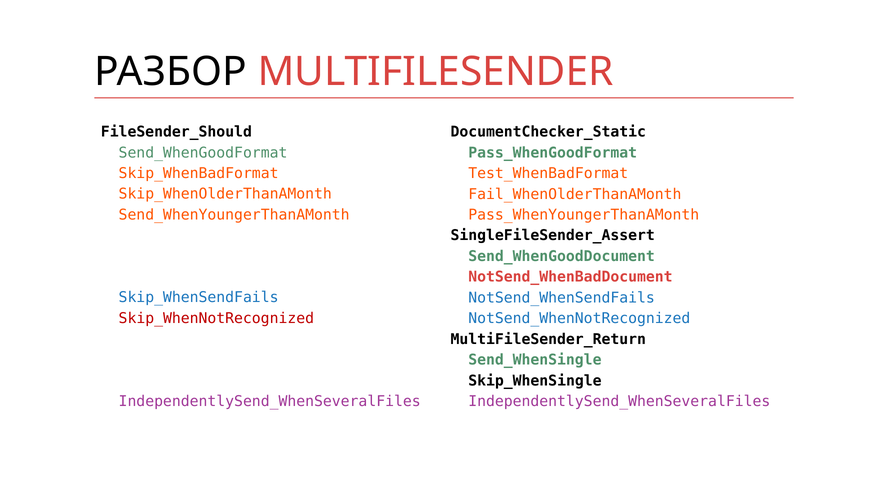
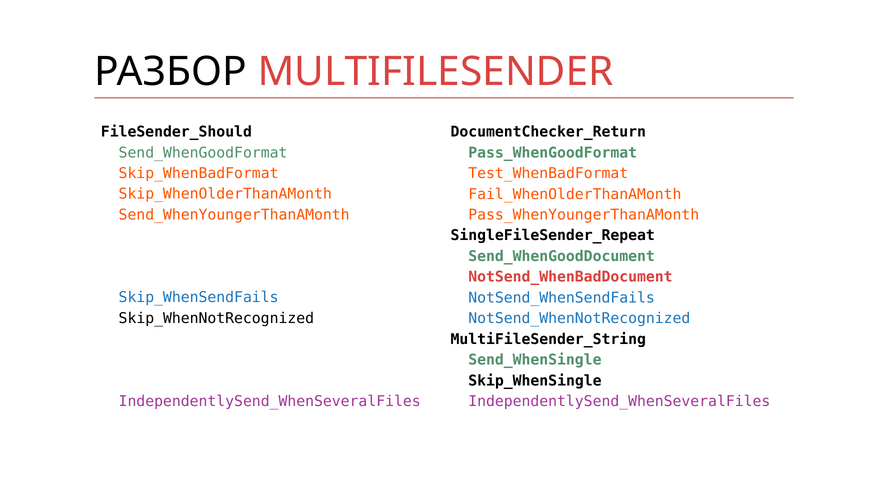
DocumentChecker_Static: DocumentChecker_Static -> DocumentChecker_Return
SingleFileSender_Assert: SingleFileSender_Assert -> SingleFileSender_Repeat
Skip_WhenNotRecognized colour: red -> black
MultiFileSender_Return: MultiFileSender_Return -> MultiFileSender_String
